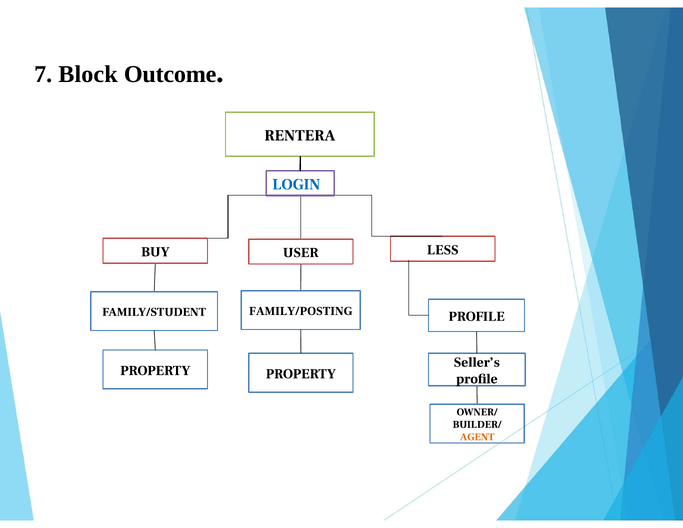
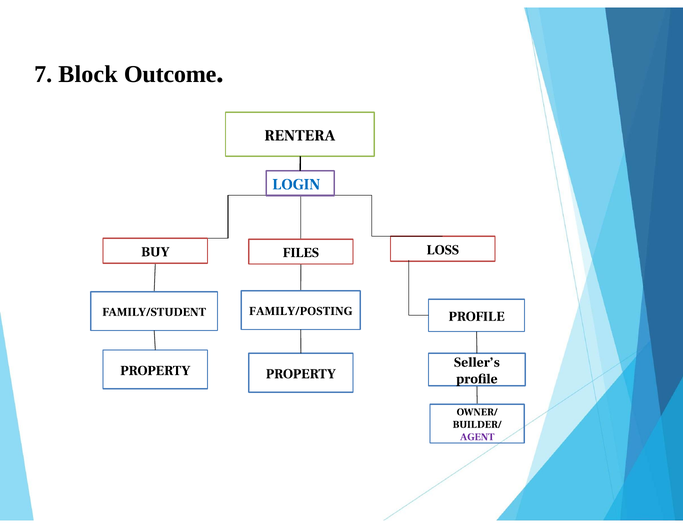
LESS: LESS -> LOSS
USER: USER -> FILES
AGENT colour: orange -> purple
